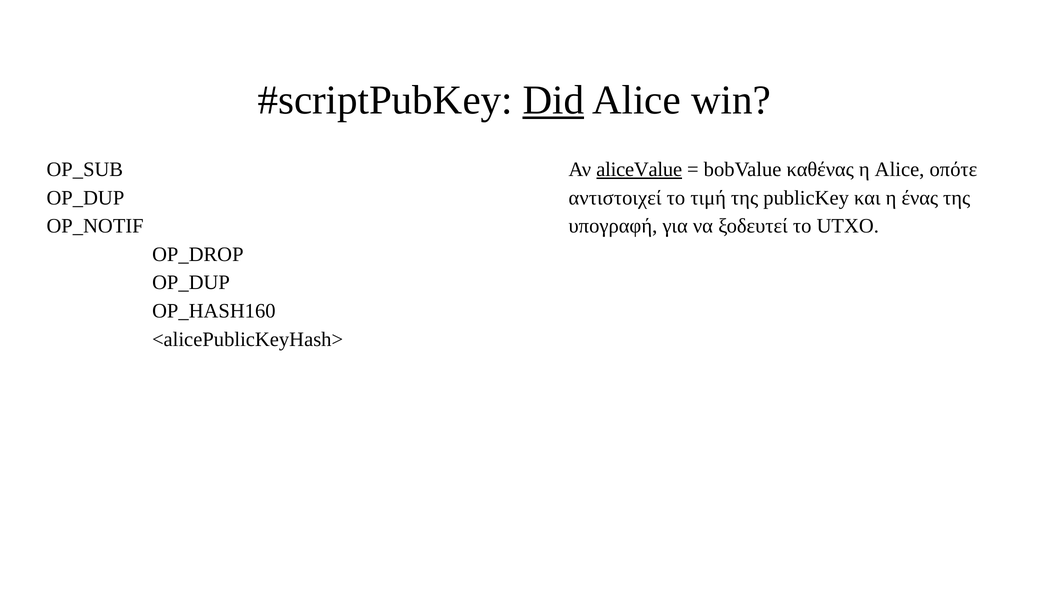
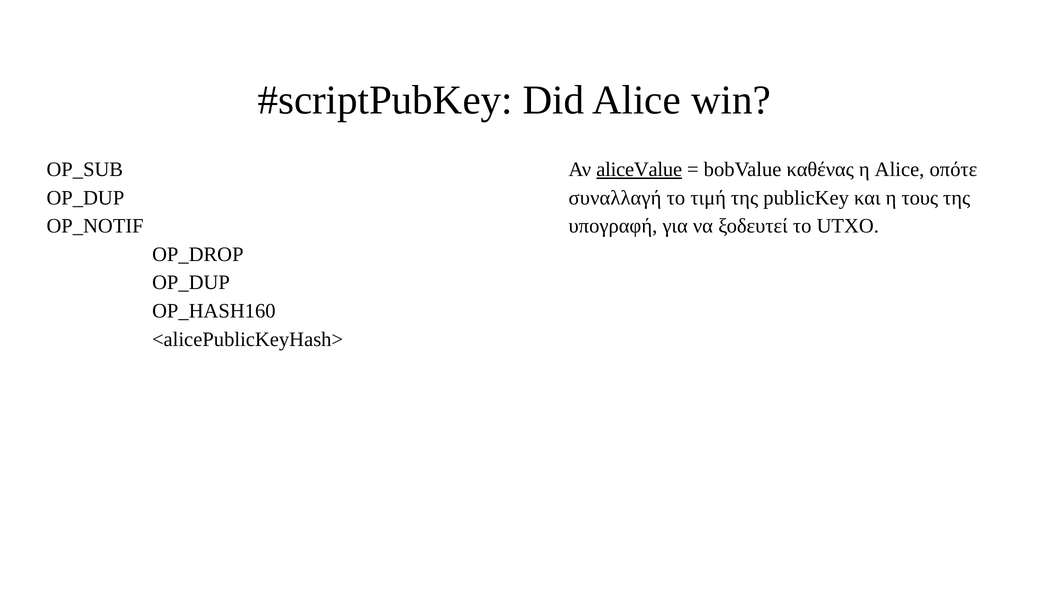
Did underline: present -> none
αντιστοιχεί: αντιστοιχεί -> συναλλαγή
ένας: ένας -> τους
